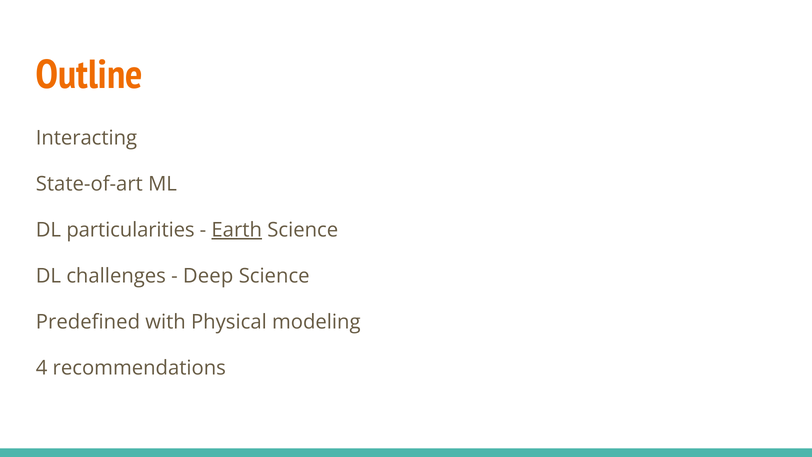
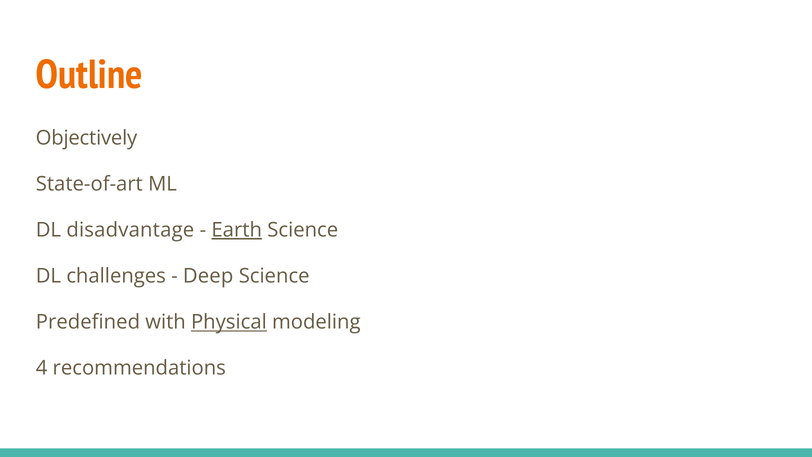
Interacting: Interacting -> Objectively
particularities: particularities -> disadvantage
Physical underline: none -> present
